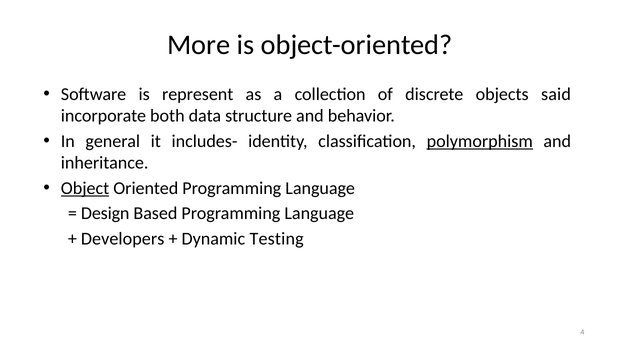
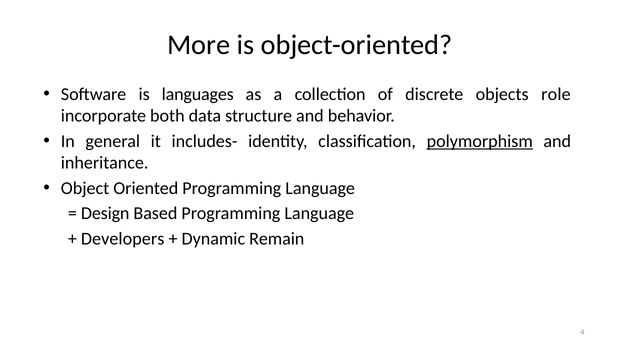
represent: represent -> languages
said: said -> role
Object underline: present -> none
Testing: Testing -> Remain
